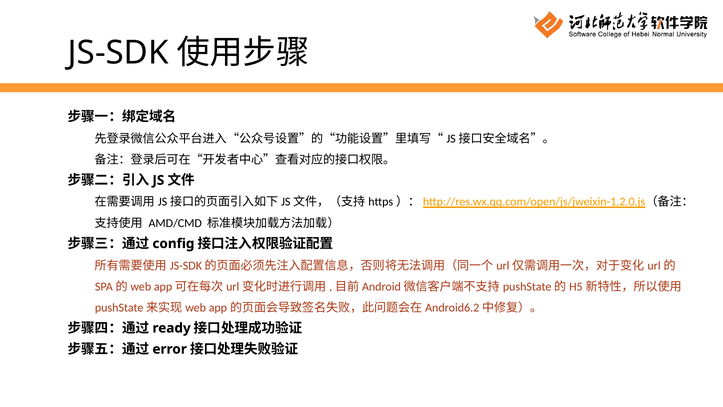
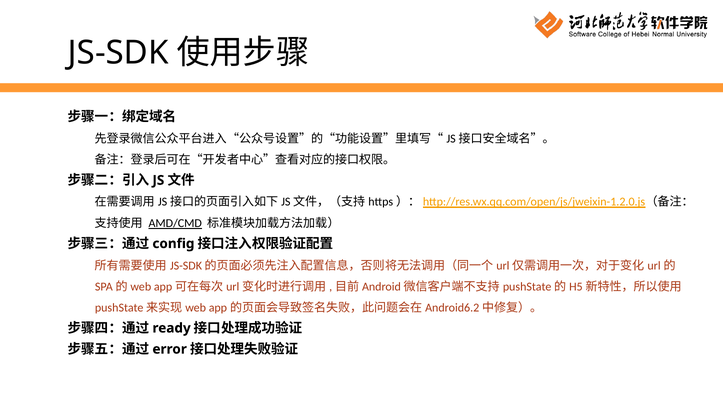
AMD/CMD underline: none -> present
